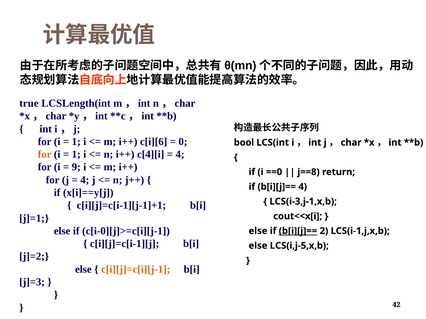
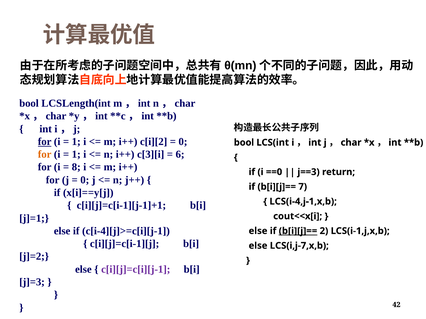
true at (29, 104): true -> bool
for at (45, 142) underline: none -> present
c[i][6: c[i][6 -> c[i][2
c[4][i: c[4][i -> c[3][i
4 at (180, 155): 4 -> 6
9: 9 -> 8
j==8: j==8 -> j==3
4 at (85, 180): 4 -> 0
b[i][j]== 4: 4 -> 7
LCS(i-3,j-1,x,b: LCS(i-3,j-1,x,b -> LCS(i-4,j-1,x,b
c[i-0][j]>=c[i][j-1: c[i-0][j]>=c[i][j-1 -> c[i-4][j]>=c[i][j-1
LCS(i,j-5,x,b: LCS(i,j-5,x,b -> LCS(i,j-7,x,b
c[i][j]=c[i][j-1 colour: orange -> purple
